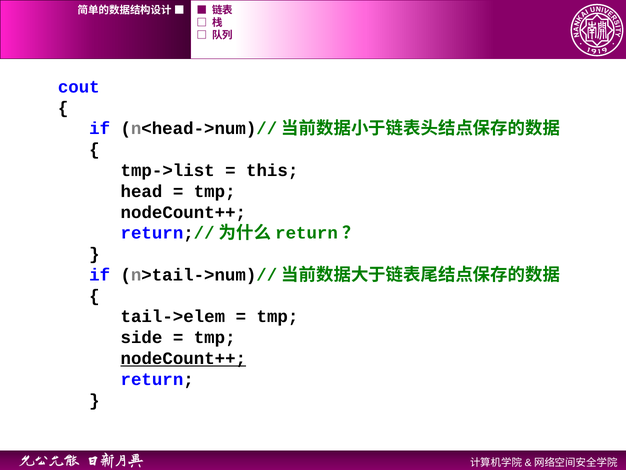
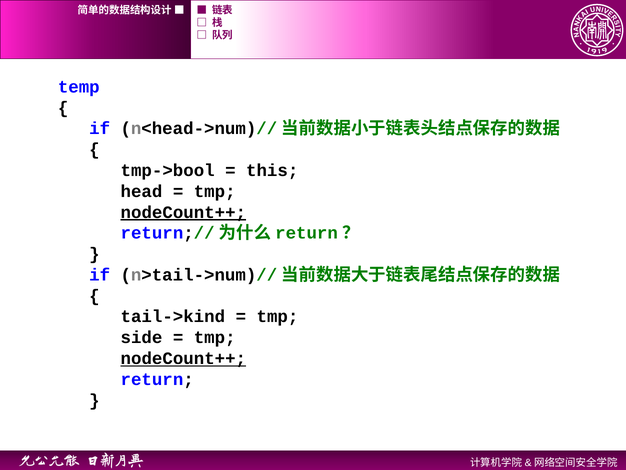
cout: cout -> temp
tmp->list: tmp->list -> tmp->bool
nodeCount++ at (183, 212) underline: none -> present
tail->elem: tail->elem -> tail->kind
